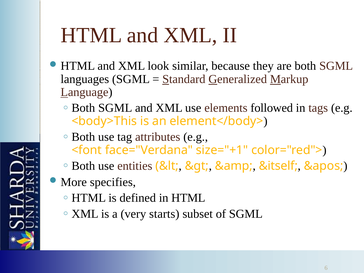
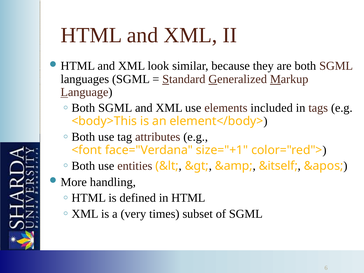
followed: followed -> included
specifies: specifies -> handling
starts: starts -> times
